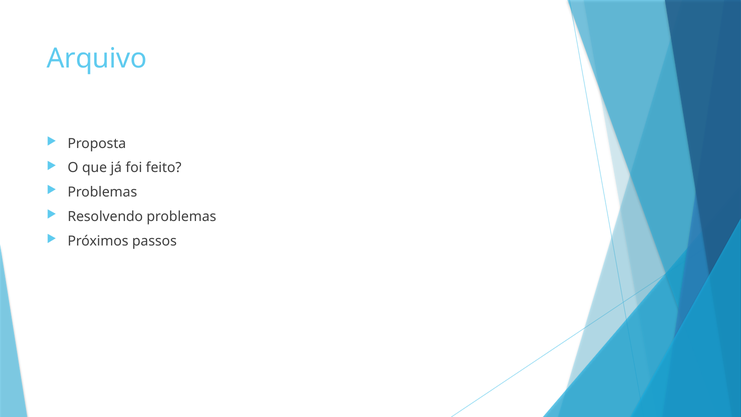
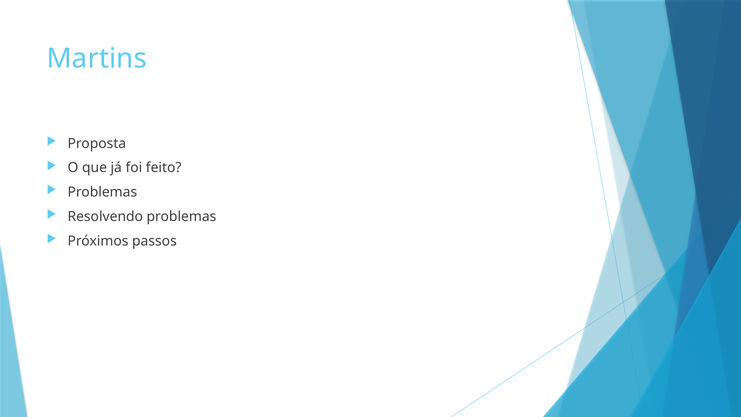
Arquivo: Arquivo -> Martins
